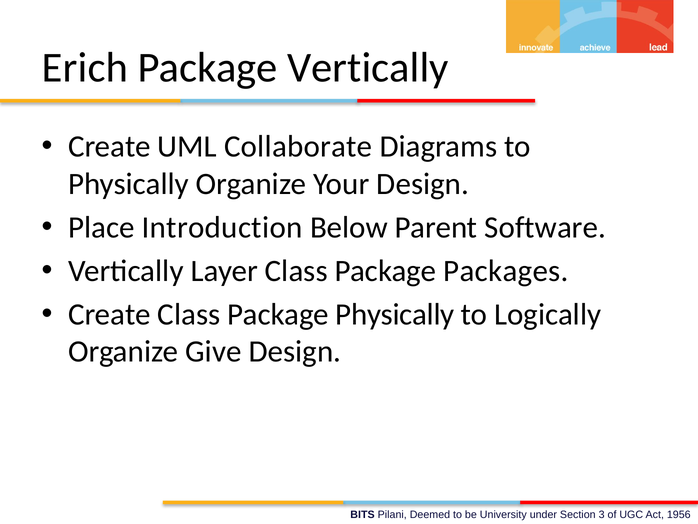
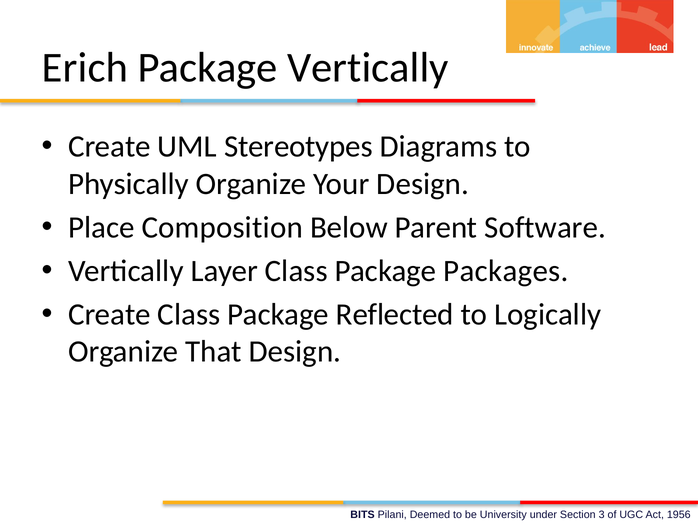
Collaborate: Collaborate -> Stereotypes
Introduction: Introduction -> Composition
Package Physically: Physically -> Reflected
Give: Give -> That
